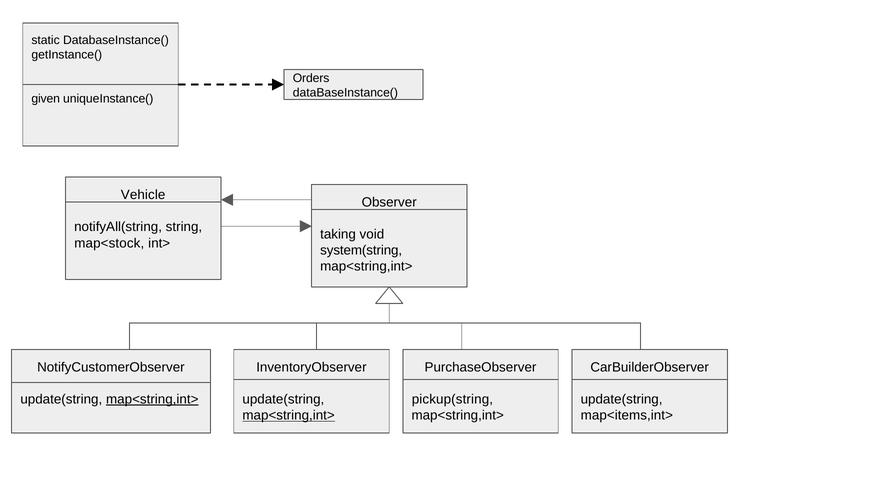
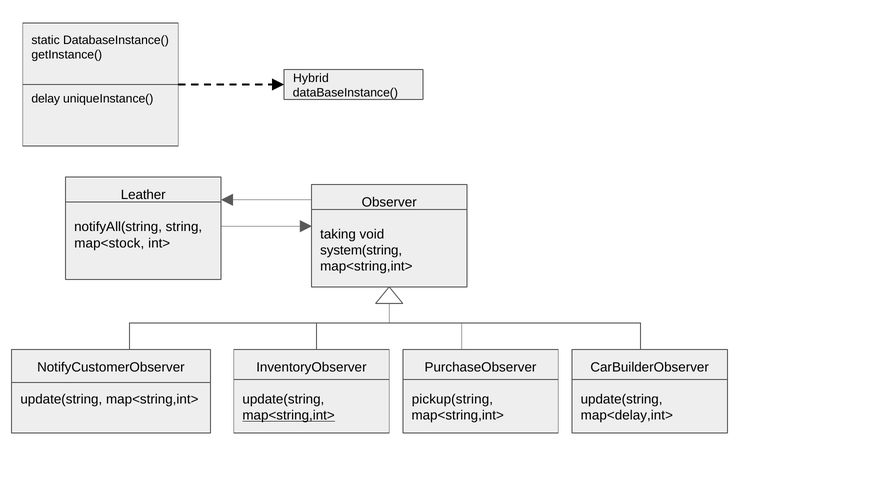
Orders: Orders -> Hybrid
given: given -> delay
Vehicle: Vehicle -> Leather
map<string,int> at (152, 399) underline: present -> none
map<items,int>: map<items,int> -> map<delay,int>
